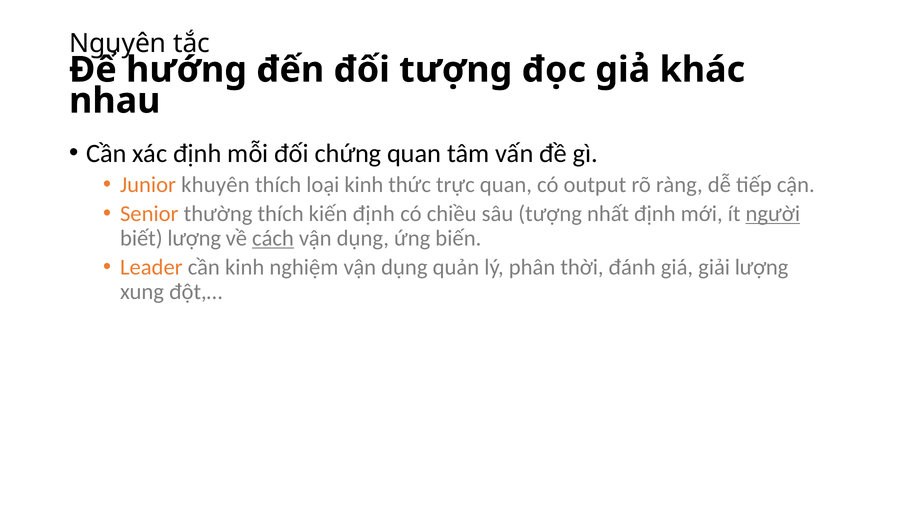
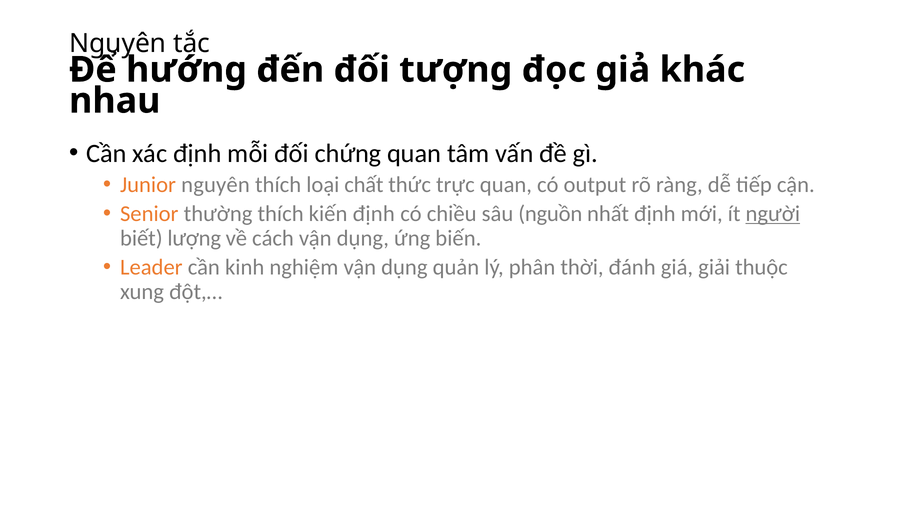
khuyên: khuyên -> nguyên
loại kinh: kinh -> chất
sâu tượng: tượng -> nguồn
cách underline: present -> none
giải lượng: lượng -> thuộc
